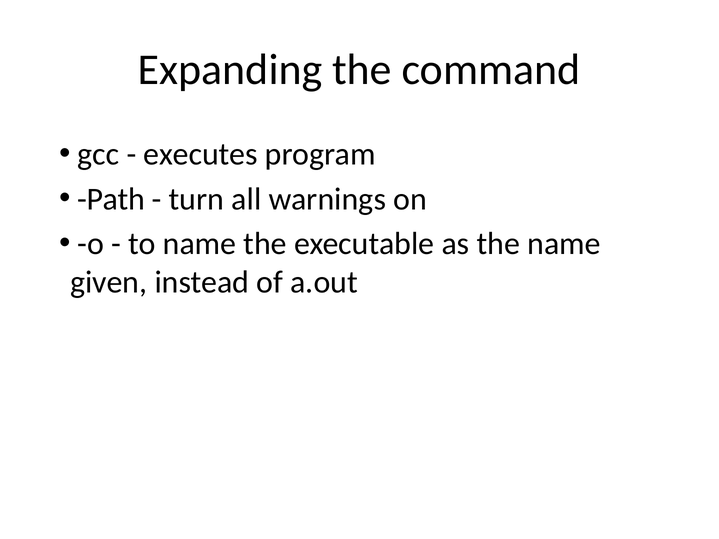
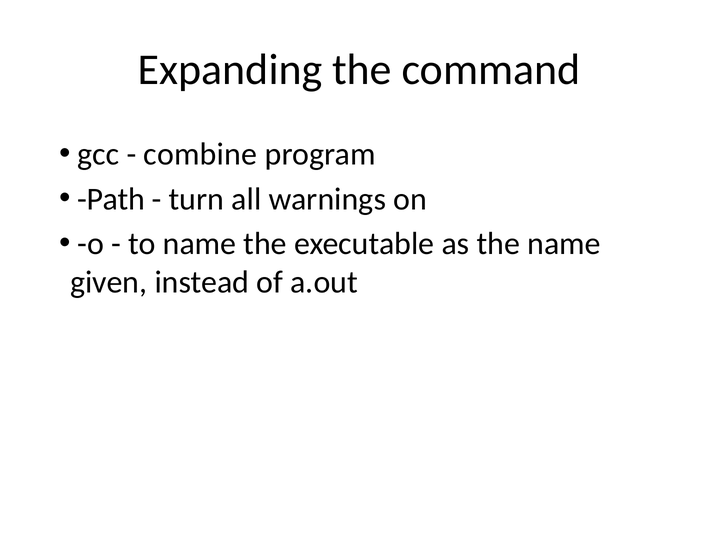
executes: executes -> combine
